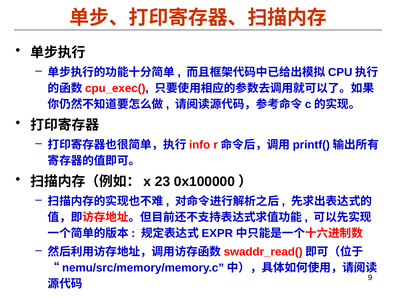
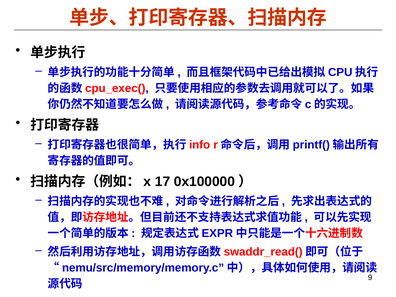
23: 23 -> 17
